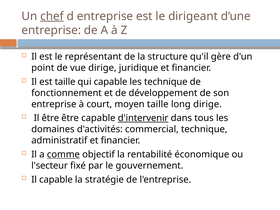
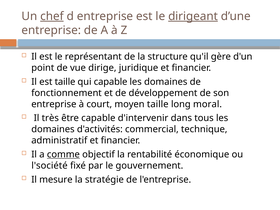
dirigeant underline: none -> present
technique at (166, 82): technique -> domaines
long dirige: dirige -> moral
Il être: être -> très
d'intervenir underline: present -> none
l'secteur: l'secteur -> l'société
Il capable: capable -> mesure
